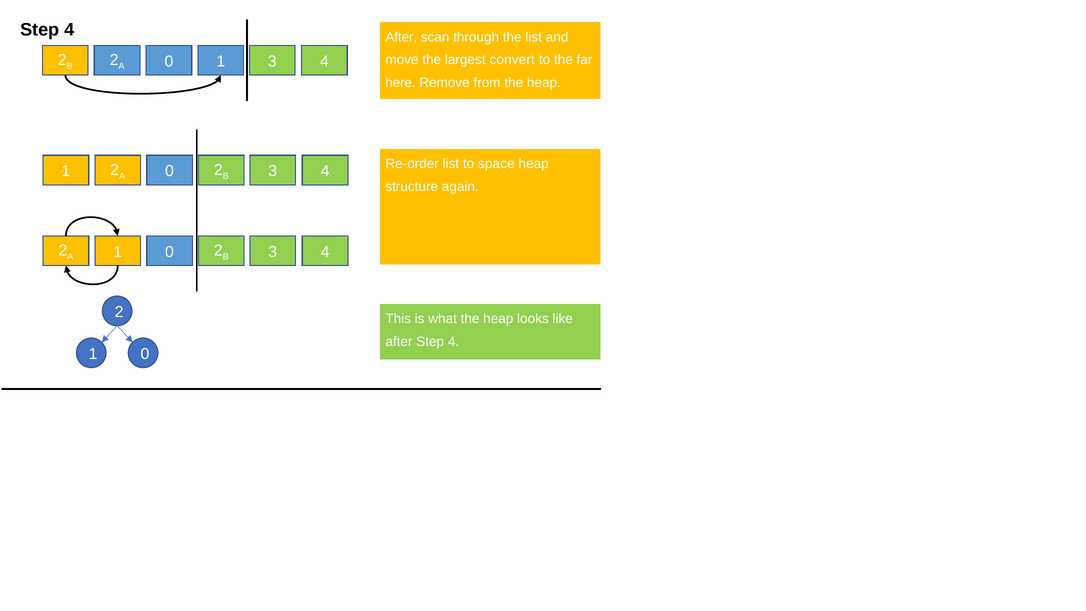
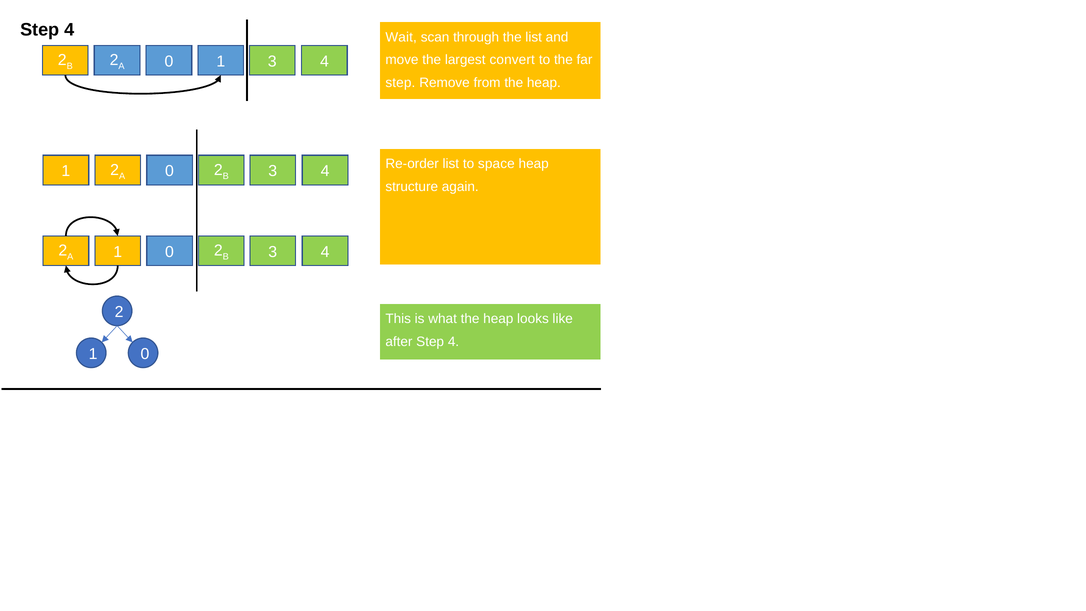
4 After: After -> Wait
here at (401, 83): here -> step
